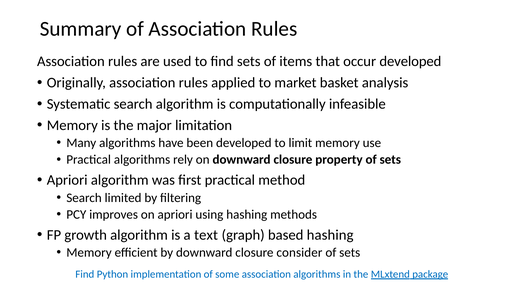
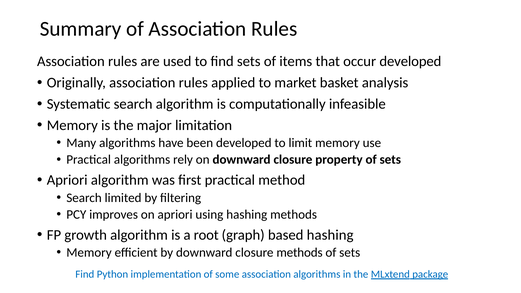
text: text -> root
closure consider: consider -> methods
